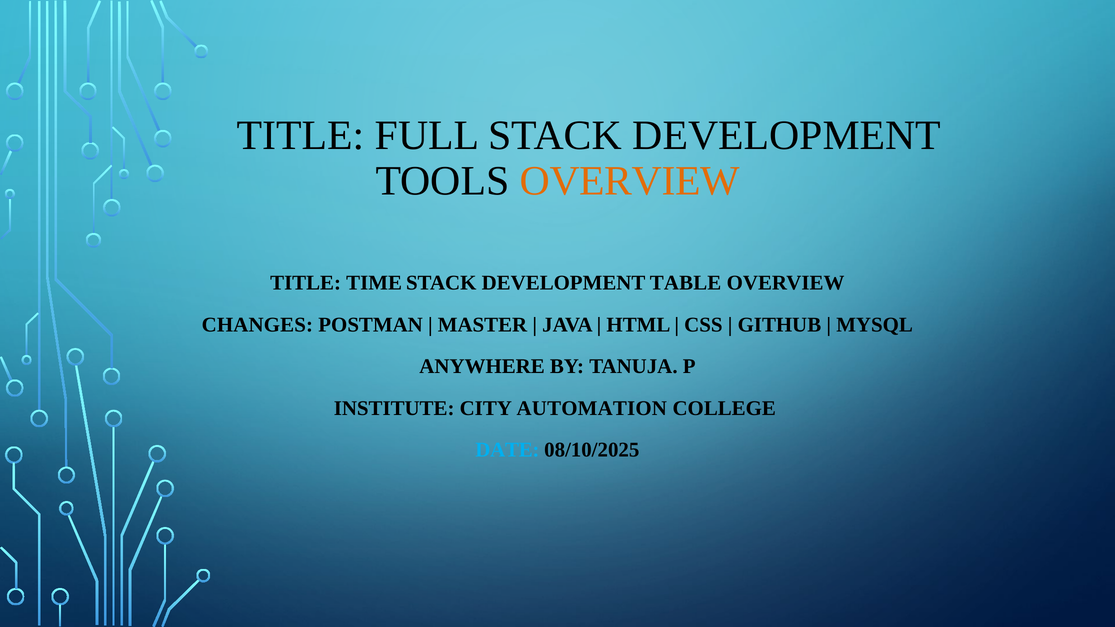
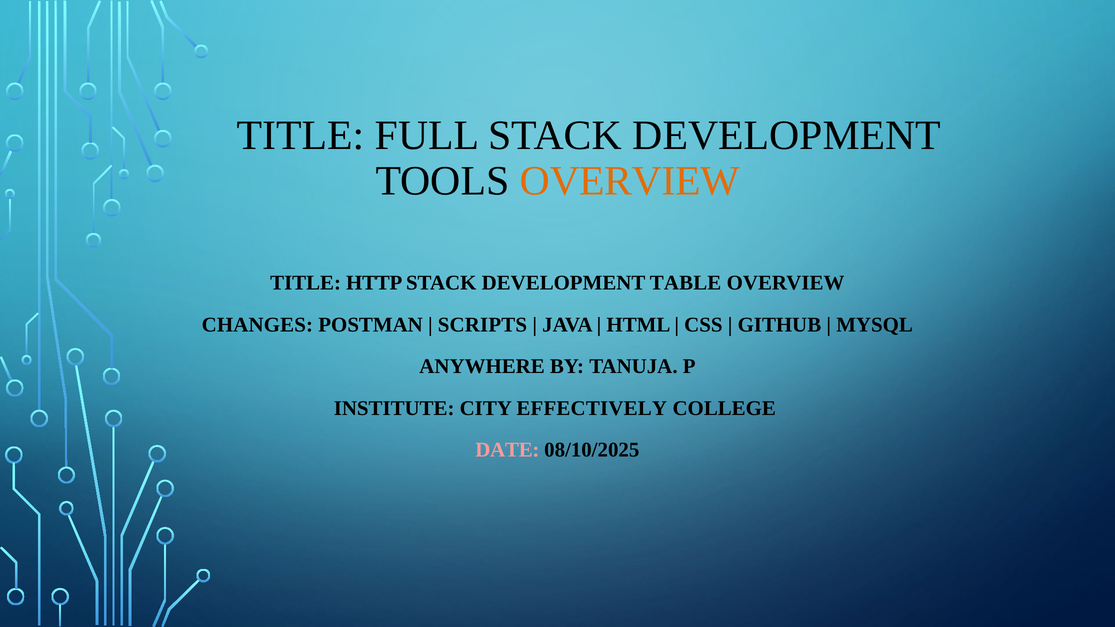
TIME: TIME -> HTTP
MASTER: MASTER -> SCRIPTS
AUTOMATION: AUTOMATION -> EFFECTIVELY
DATE colour: light blue -> pink
